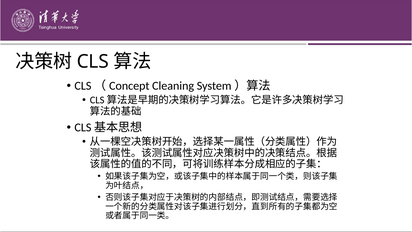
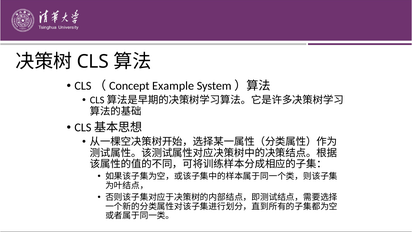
Cleaning: Cleaning -> Example
